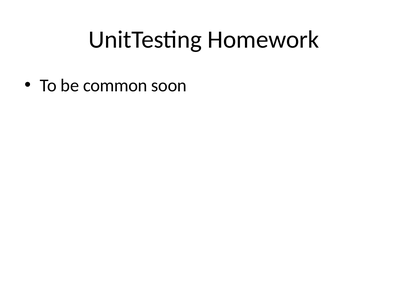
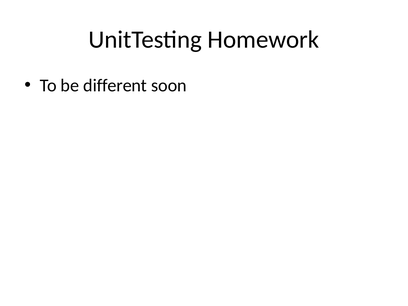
common: common -> different
